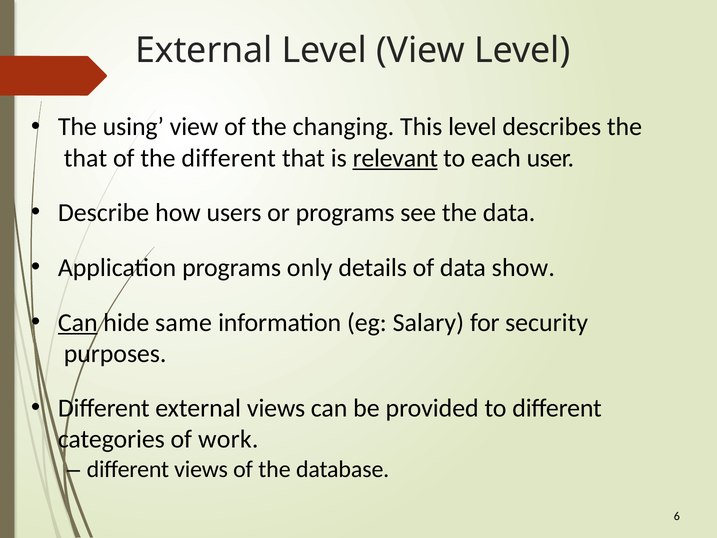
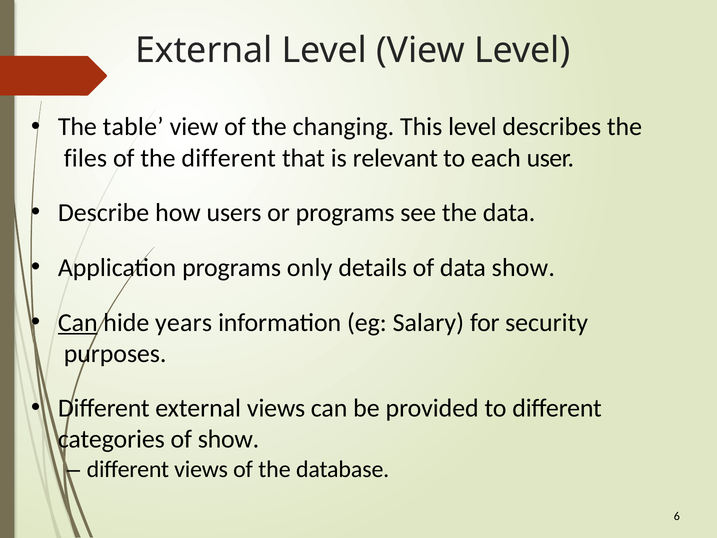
using: using -> table
that at (85, 158): that -> files
relevant underline: present -> none
same: same -> years
of work: work -> show
